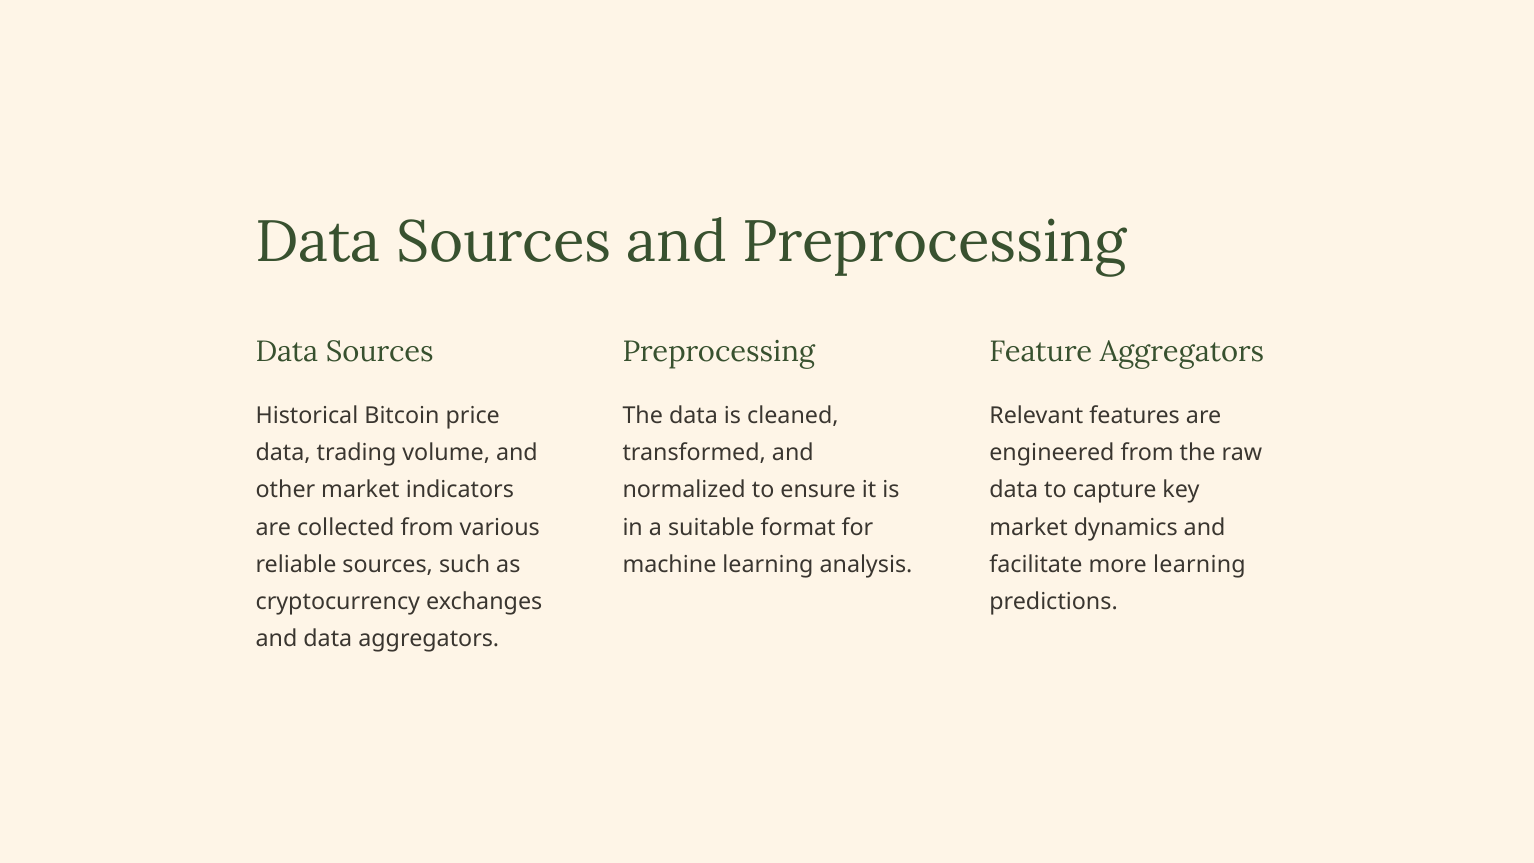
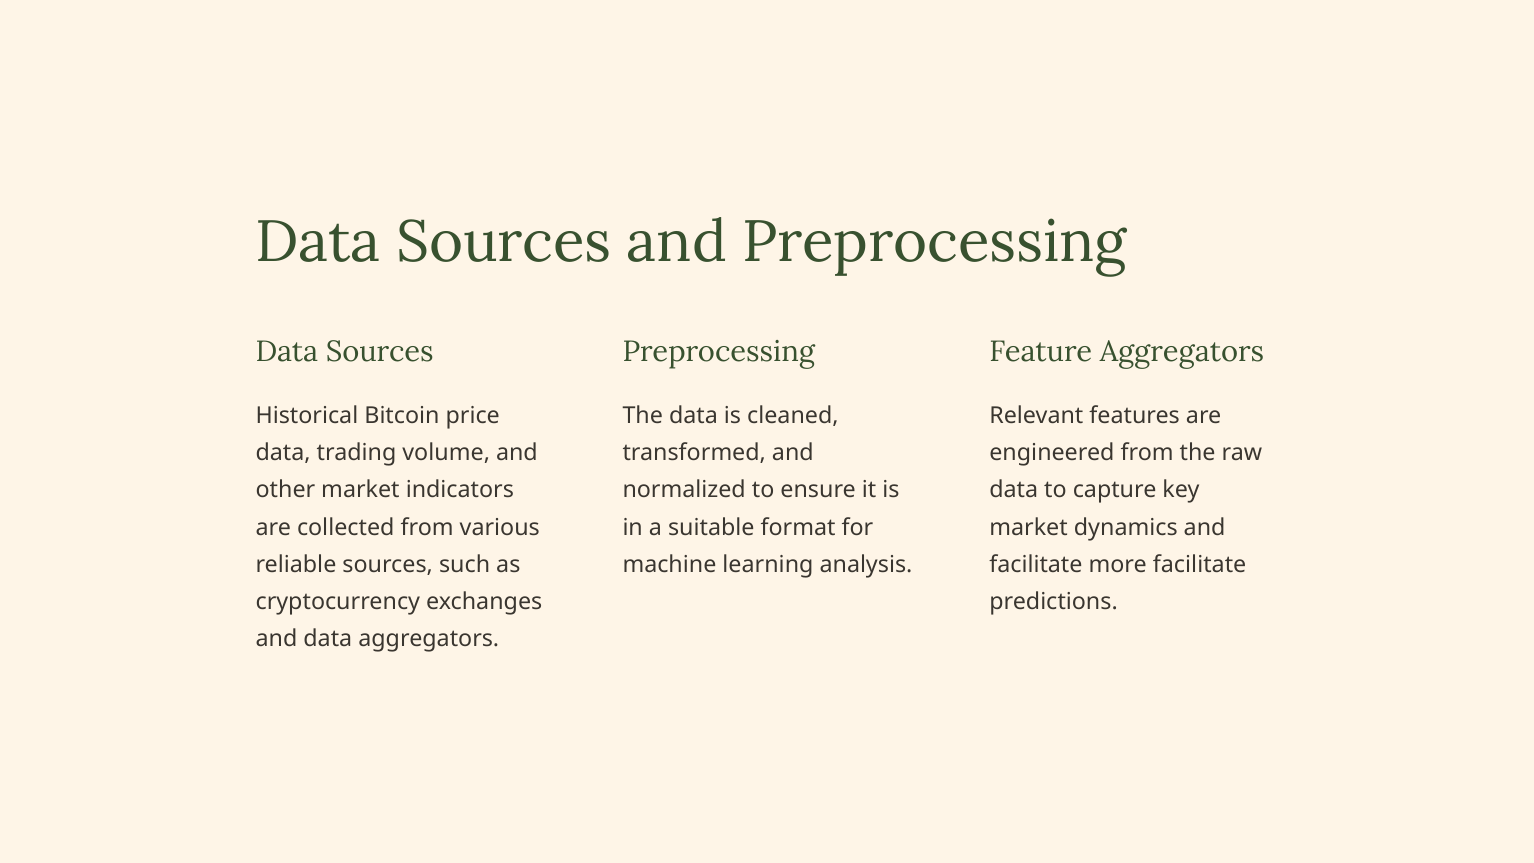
more learning: learning -> facilitate
